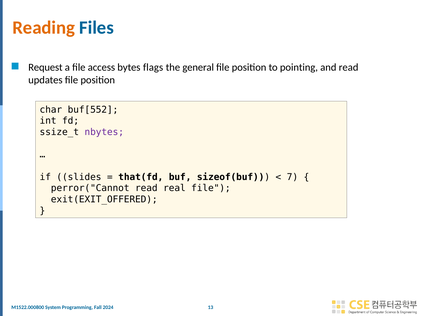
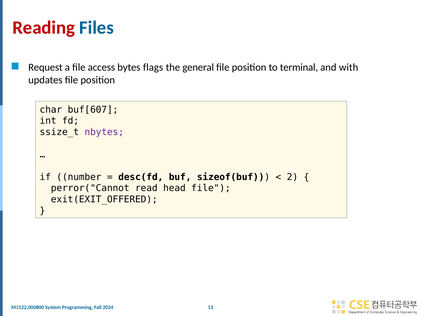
Reading colour: orange -> red
pointing: pointing -> terminal
and read: read -> with
buf[552: buf[552 -> buf[607
slides: slides -> number
that(fd: that(fd -> desc(fd
7: 7 -> 2
real: real -> head
